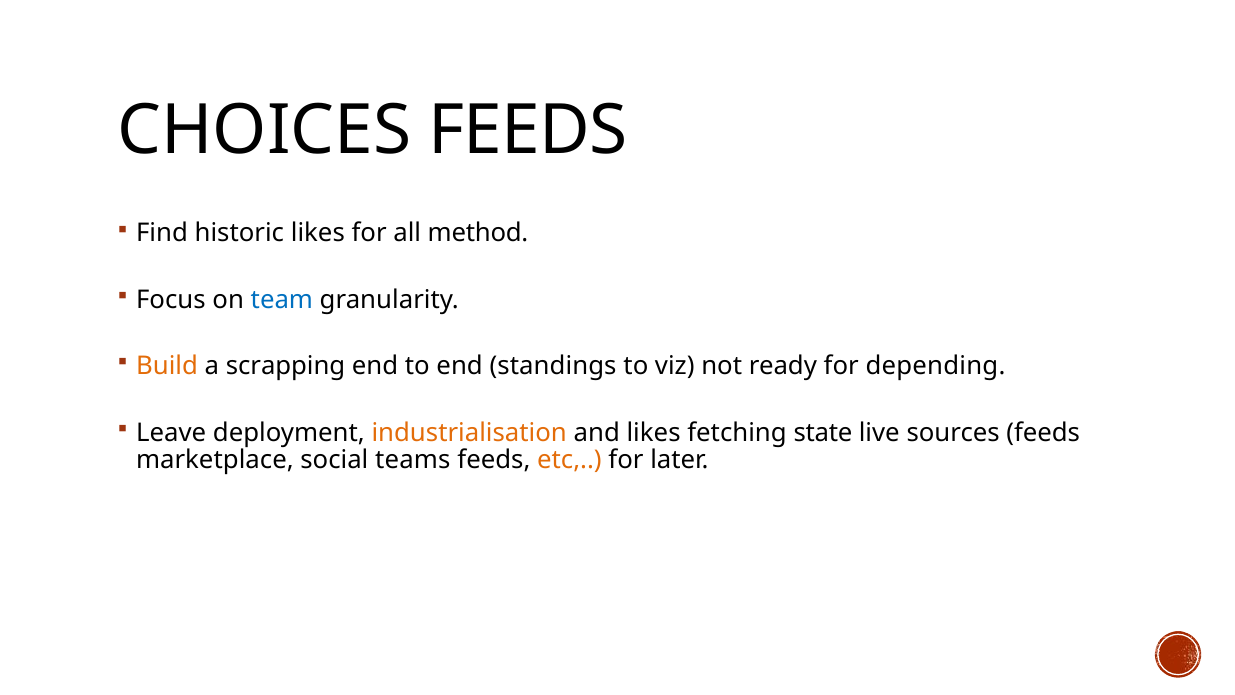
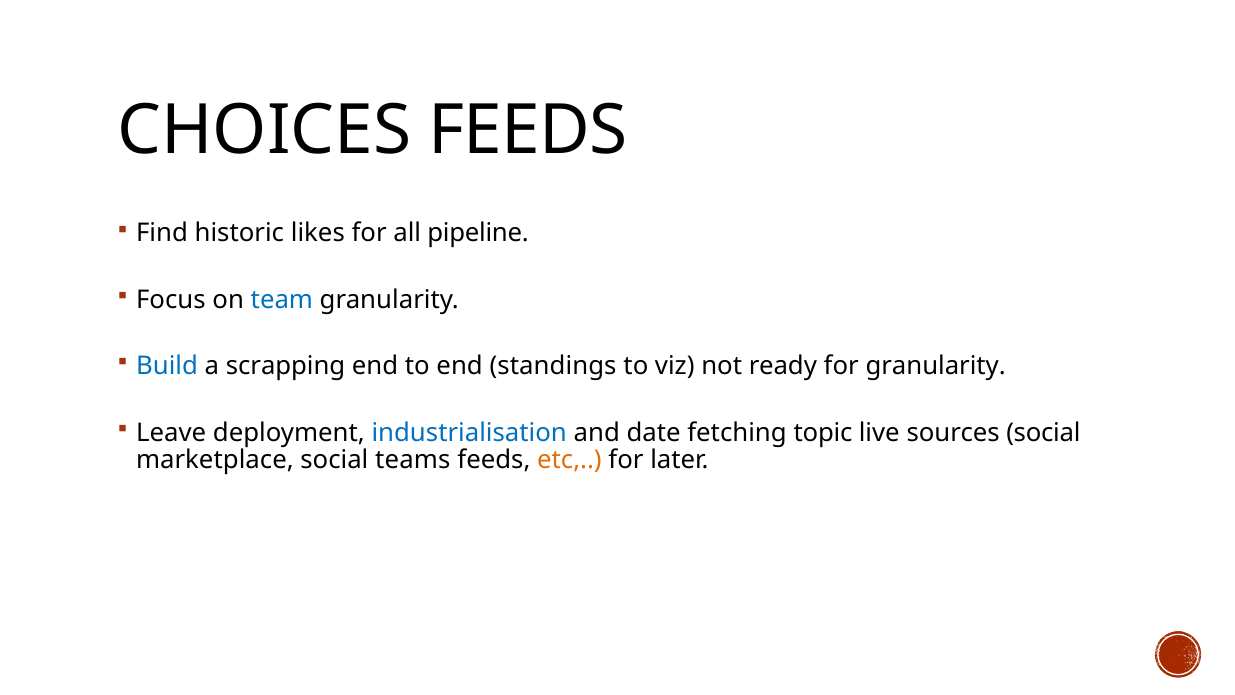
method: method -> pipeline
Build colour: orange -> blue
for depending: depending -> granularity
industrialisation colour: orange -> blue
and likes: likes -> date
state: state -> topic
sources feeds: feeds -> social
